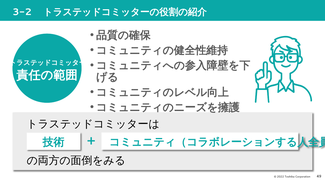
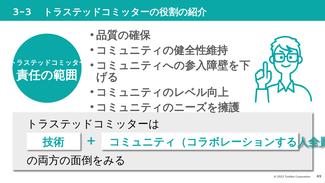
3-2: 3-2 -> 3-3
